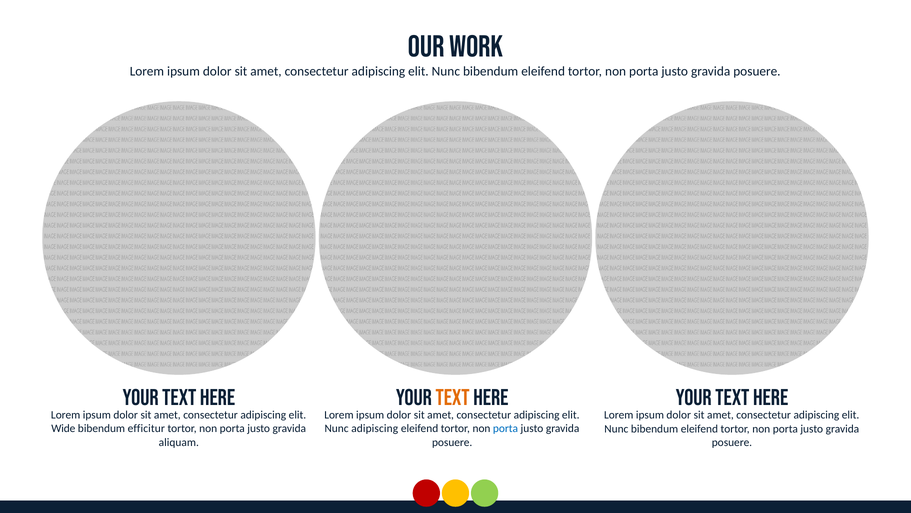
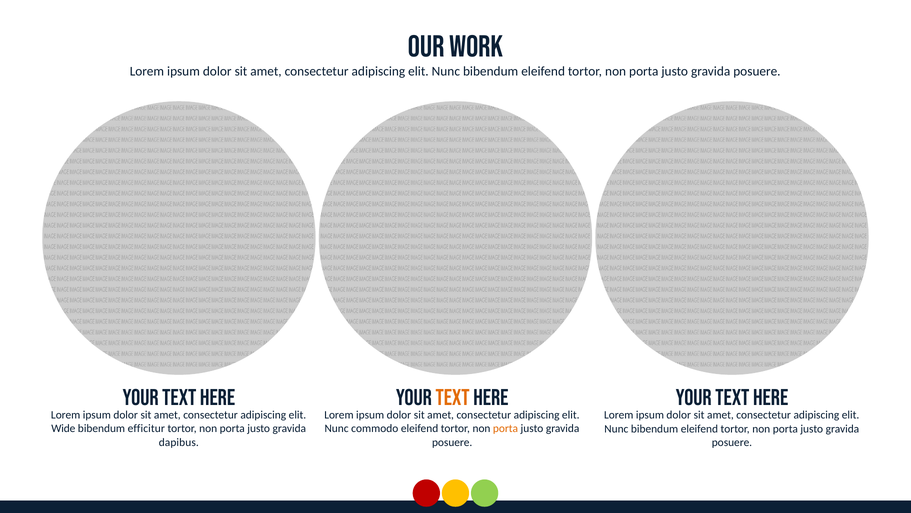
Nunc adipiscing: adipiscing -> commodo
porta at (506, 428) colour: blue -> orange
aliquam: aliquam -> dapibus
